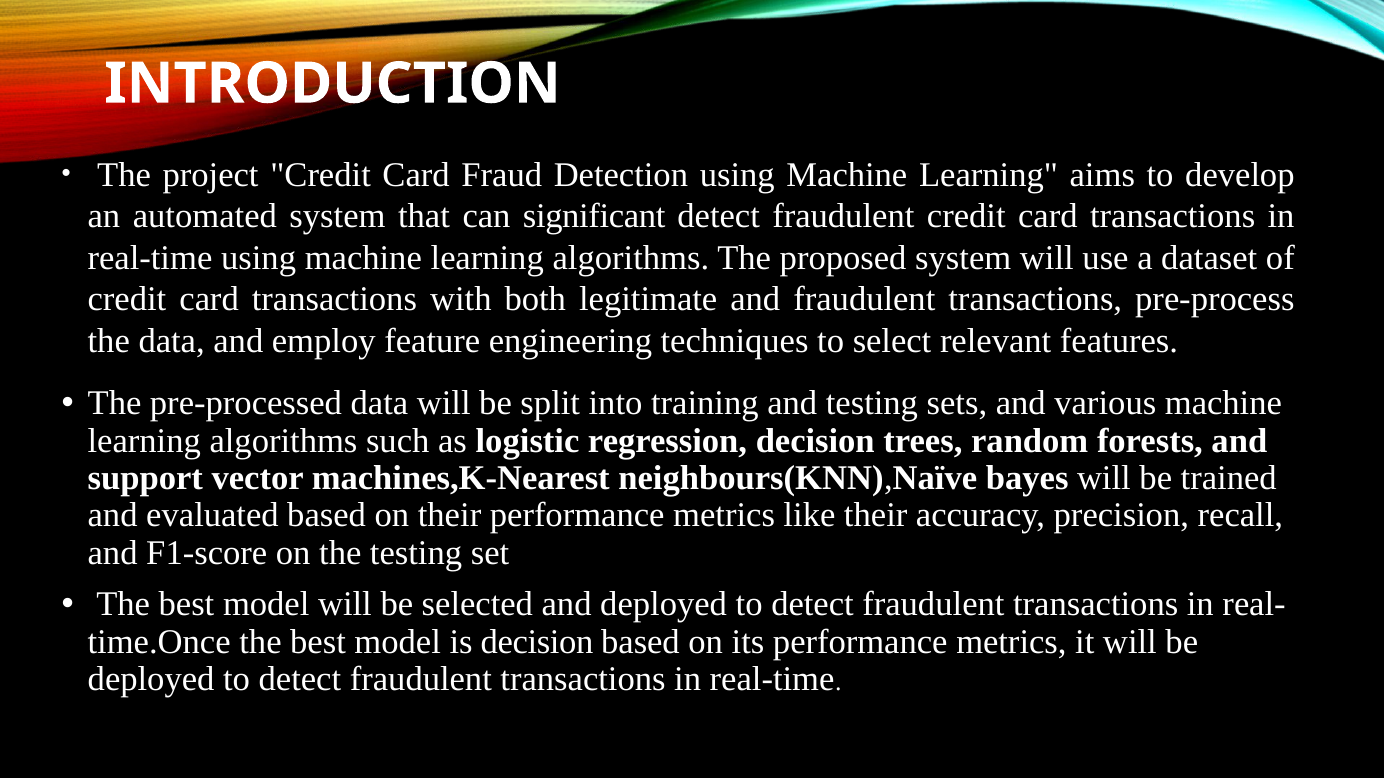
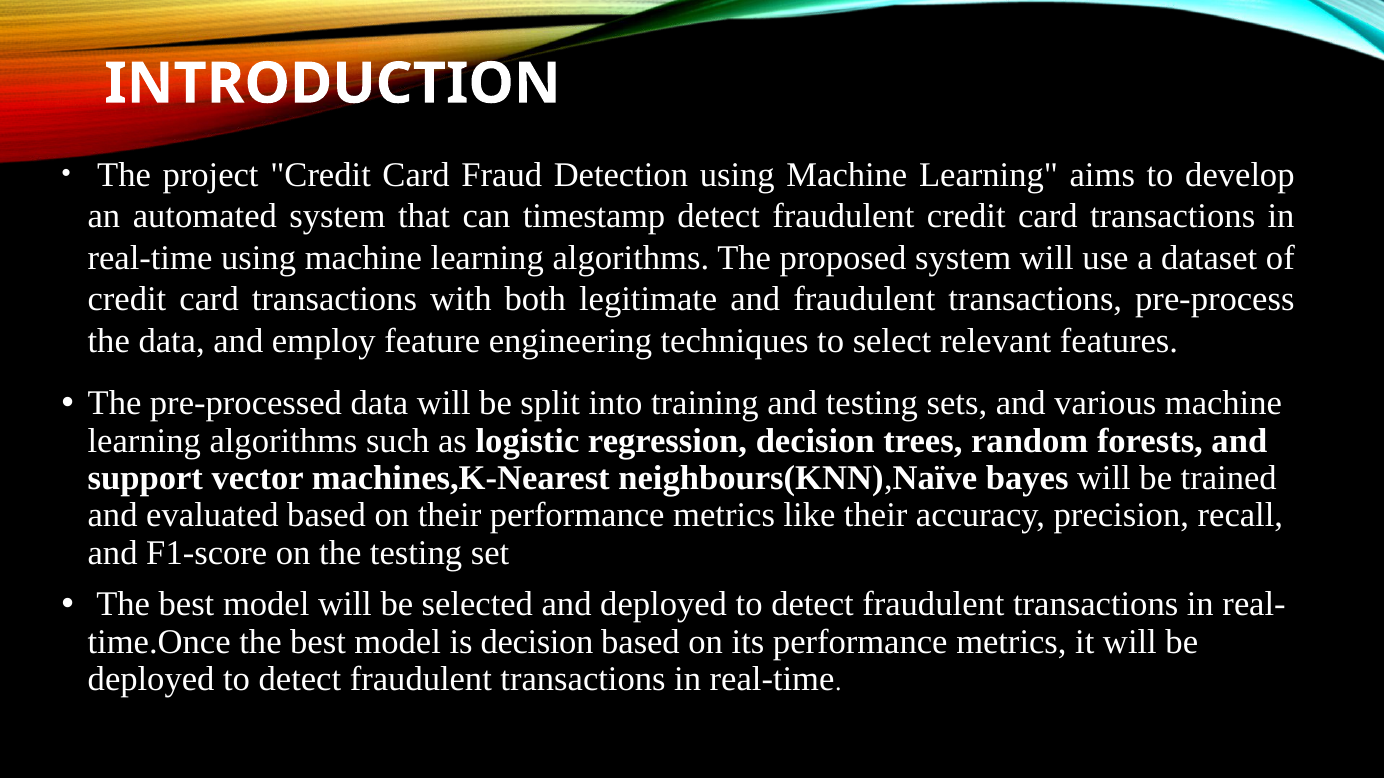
significant: significant -> timestamp
